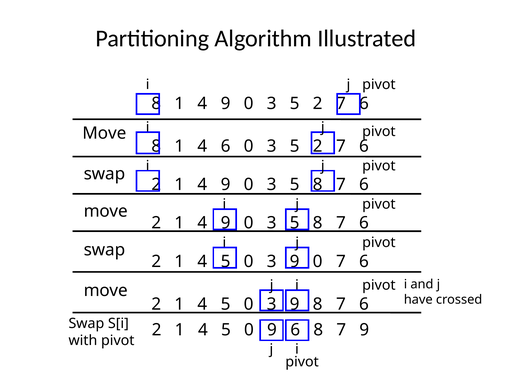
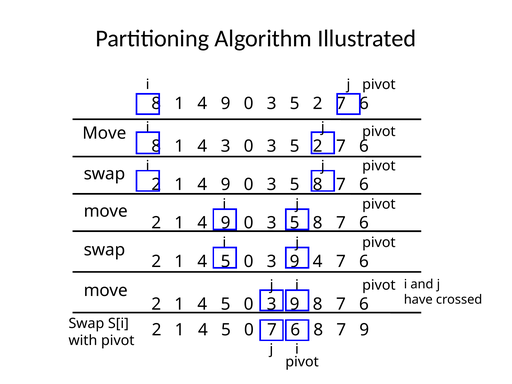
4 6: 6 -> 3
3 9 0: 0 -> 4
0 9: 9 -> 7
